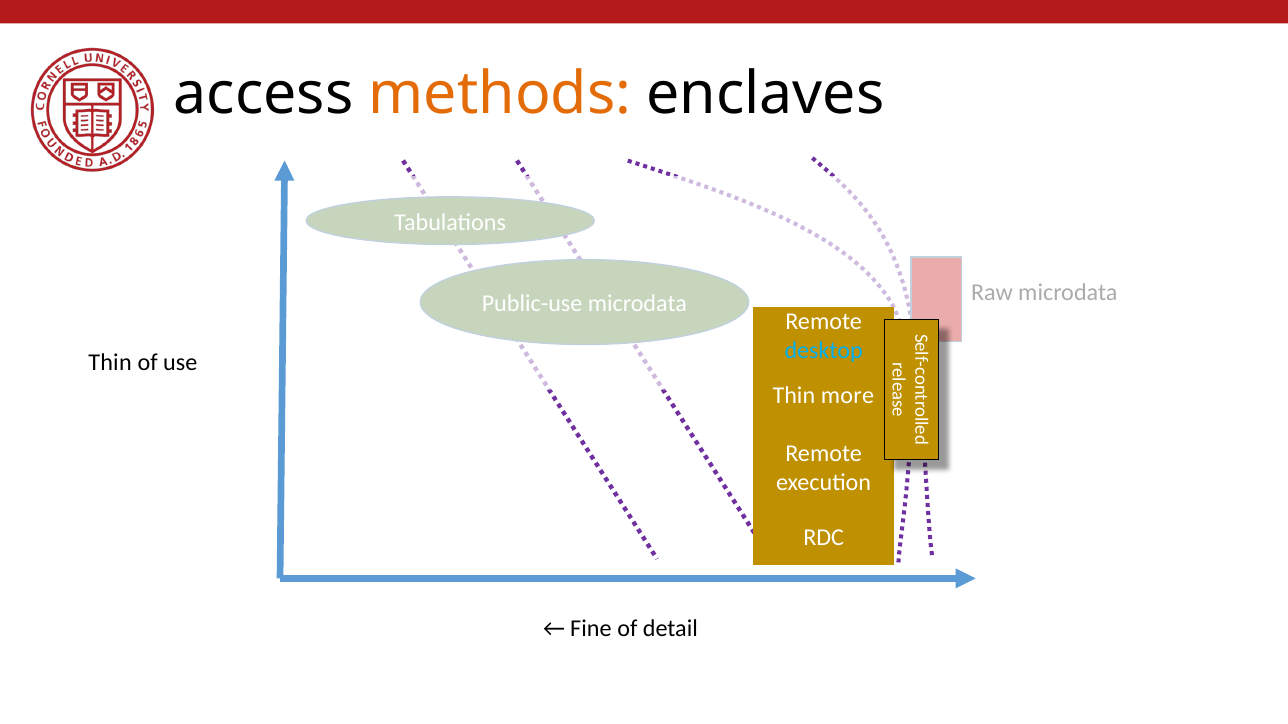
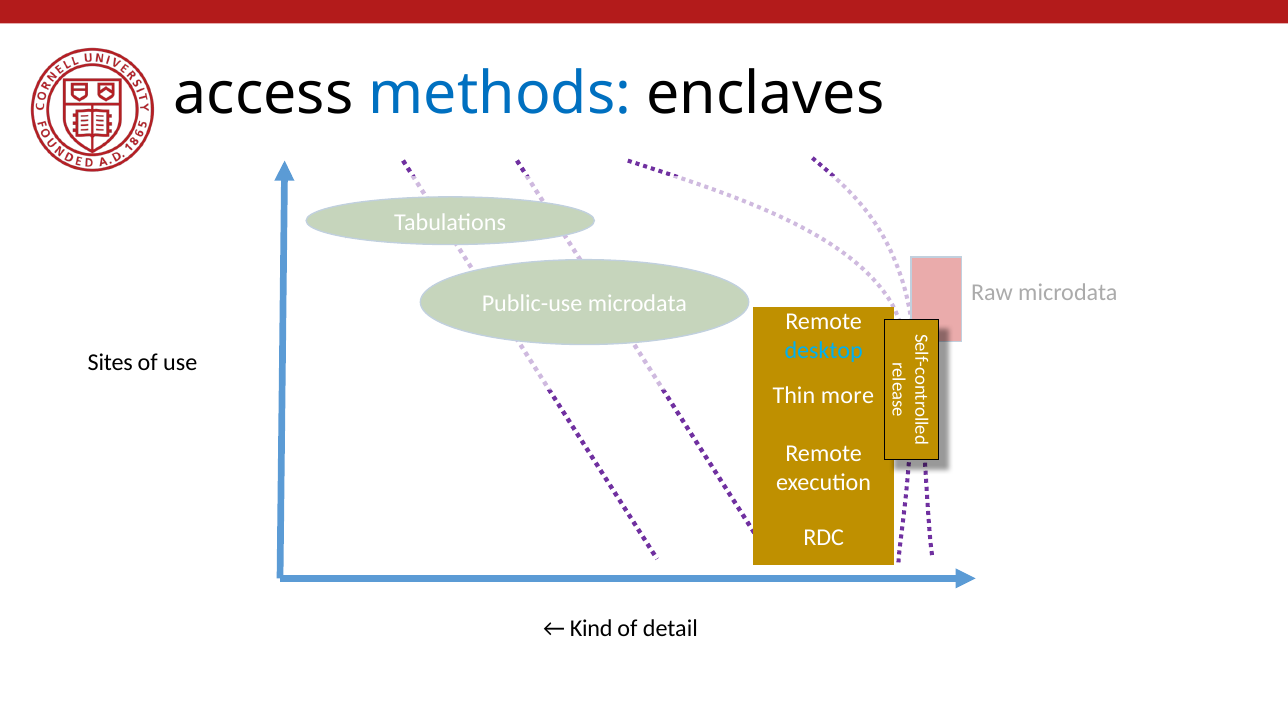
methods colour: orange -> blue
Thin at (110, 363): Thin -> Sites
Fine: Fine -> Kind
